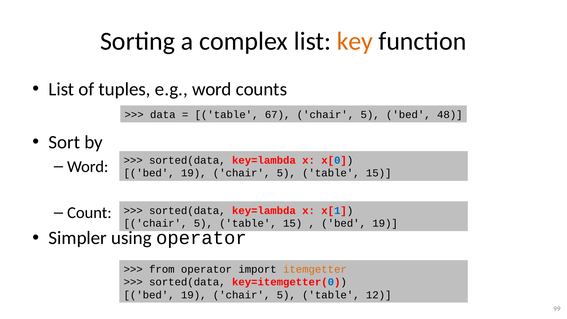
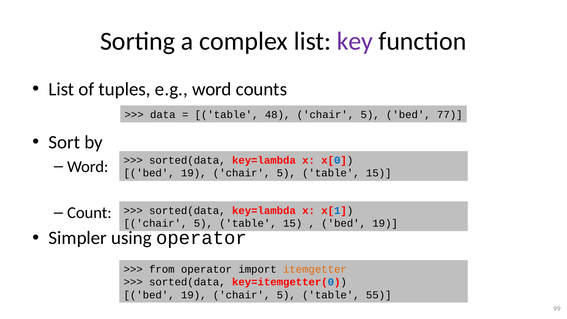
key colour: orange -> purple
67: 67 -> 48
48: 48 -> 77
12: 12 -> 55
